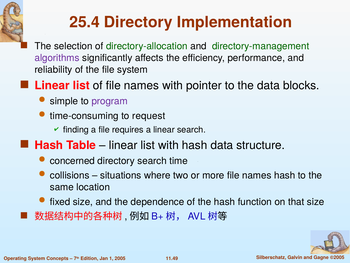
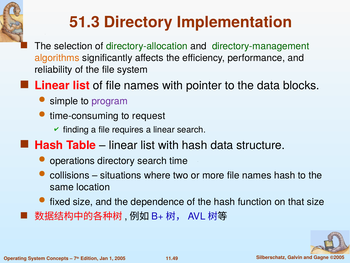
25.4: 25.4 -> 51.3
algorithms colour: purple -> orange
concerned: concerned -> operations
